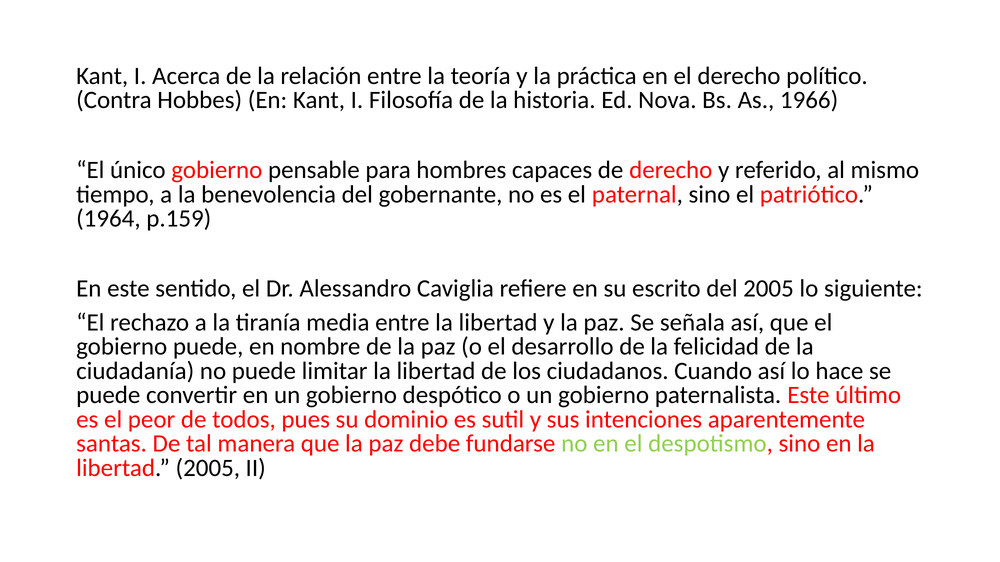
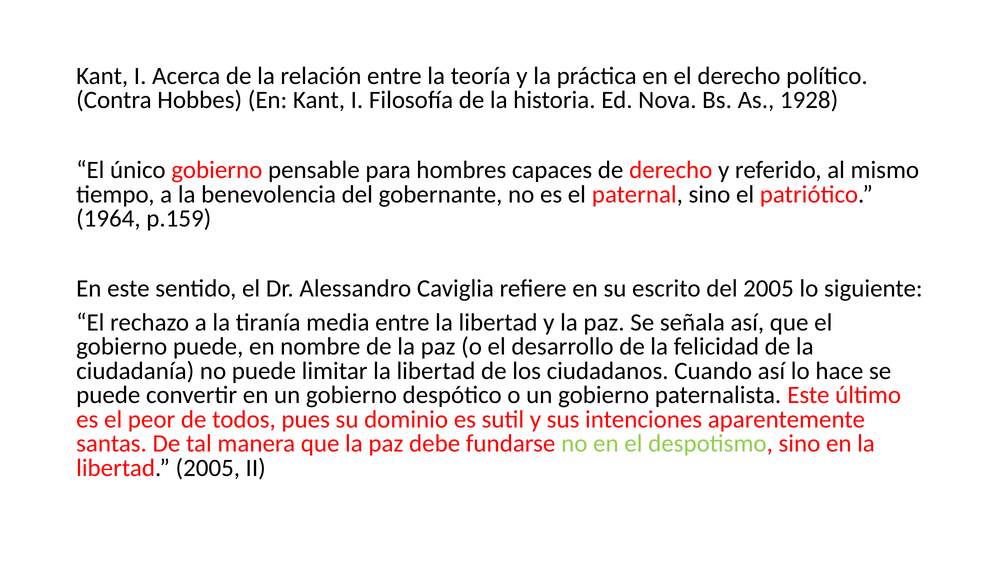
1966: 1966 -> 1928
